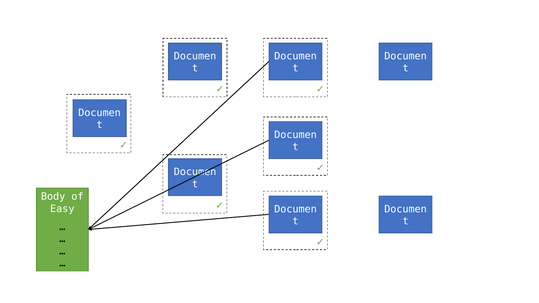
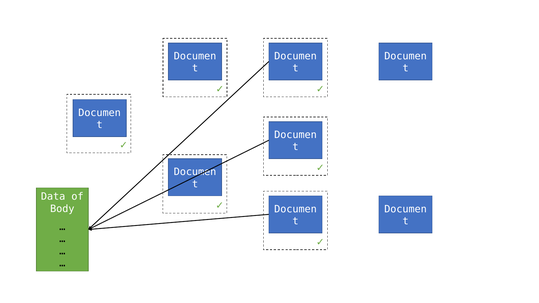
Body: Body -> Data
Easy: Easy -> Body
